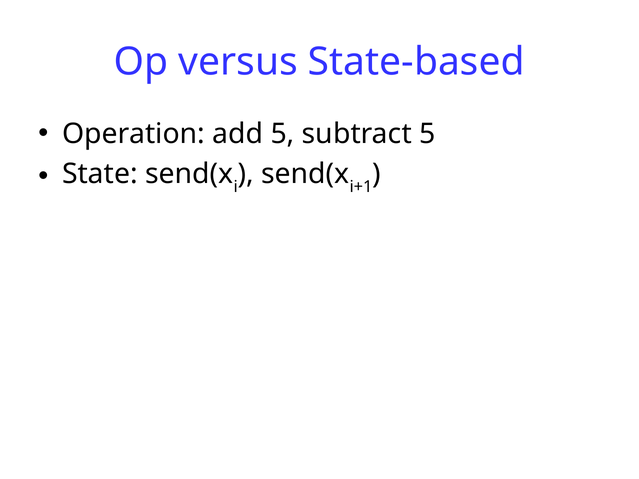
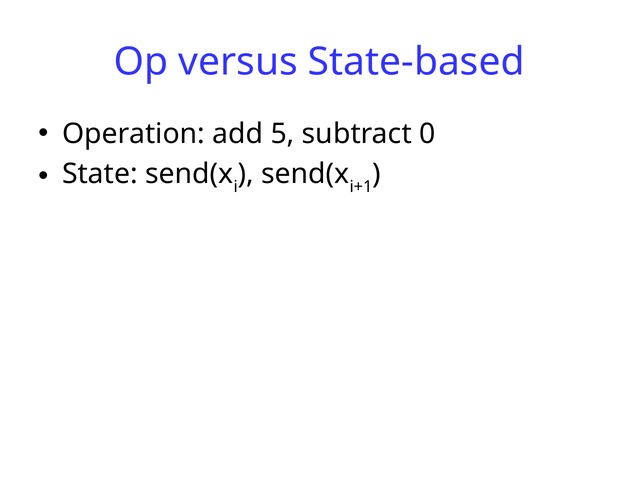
subtract 5: 5 -> 0
